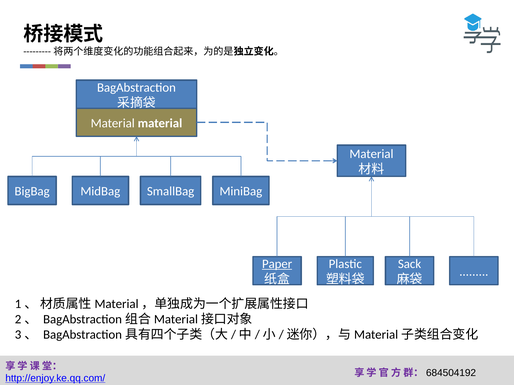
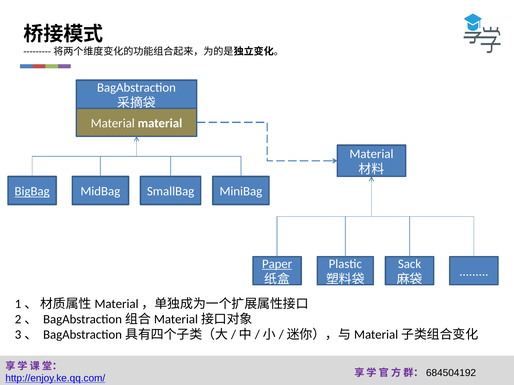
BigBag underline: none -> present
